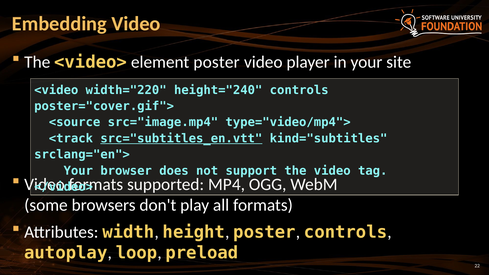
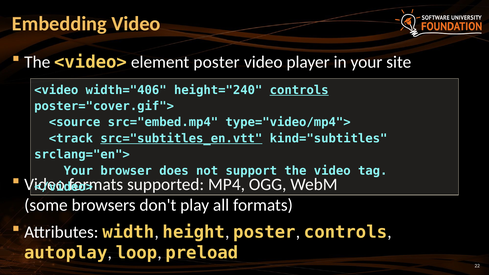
width="220: width="220 -> width="406
controls at (299, 90) underline: none -> present
src="image.mp4: src="image.mp4 -> src="embed.mp4
